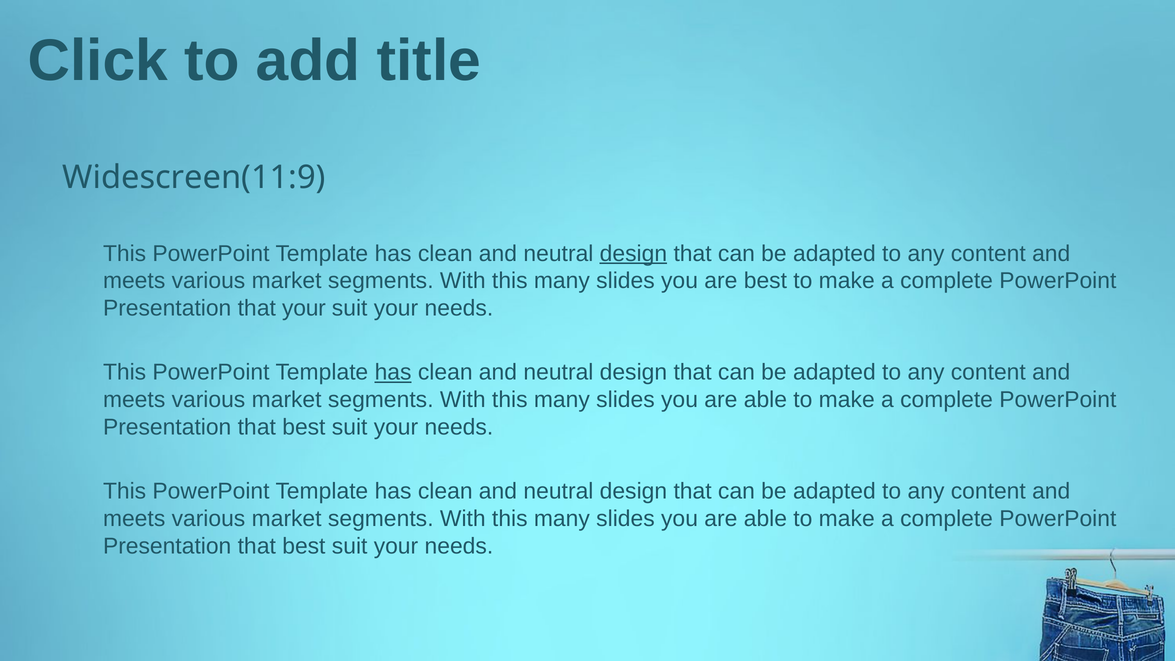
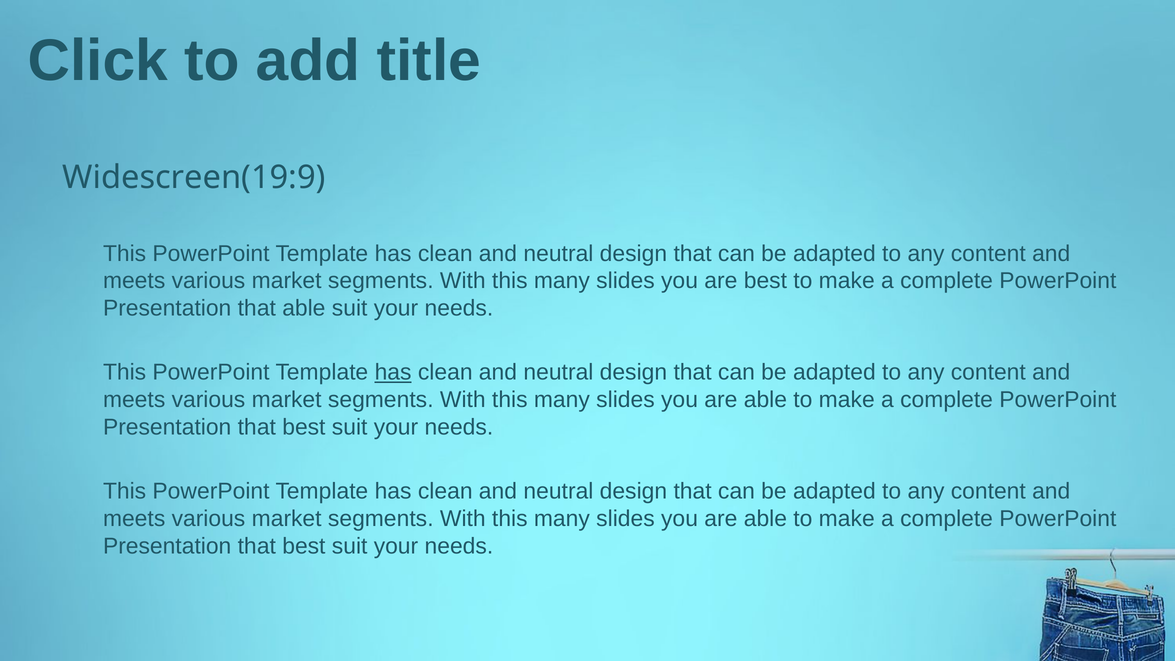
Widescreen(11:9: Widescreen(11:9 -> Widescreen(19:9
design at (633, 253) underline: present -> none
that your: your -> able
